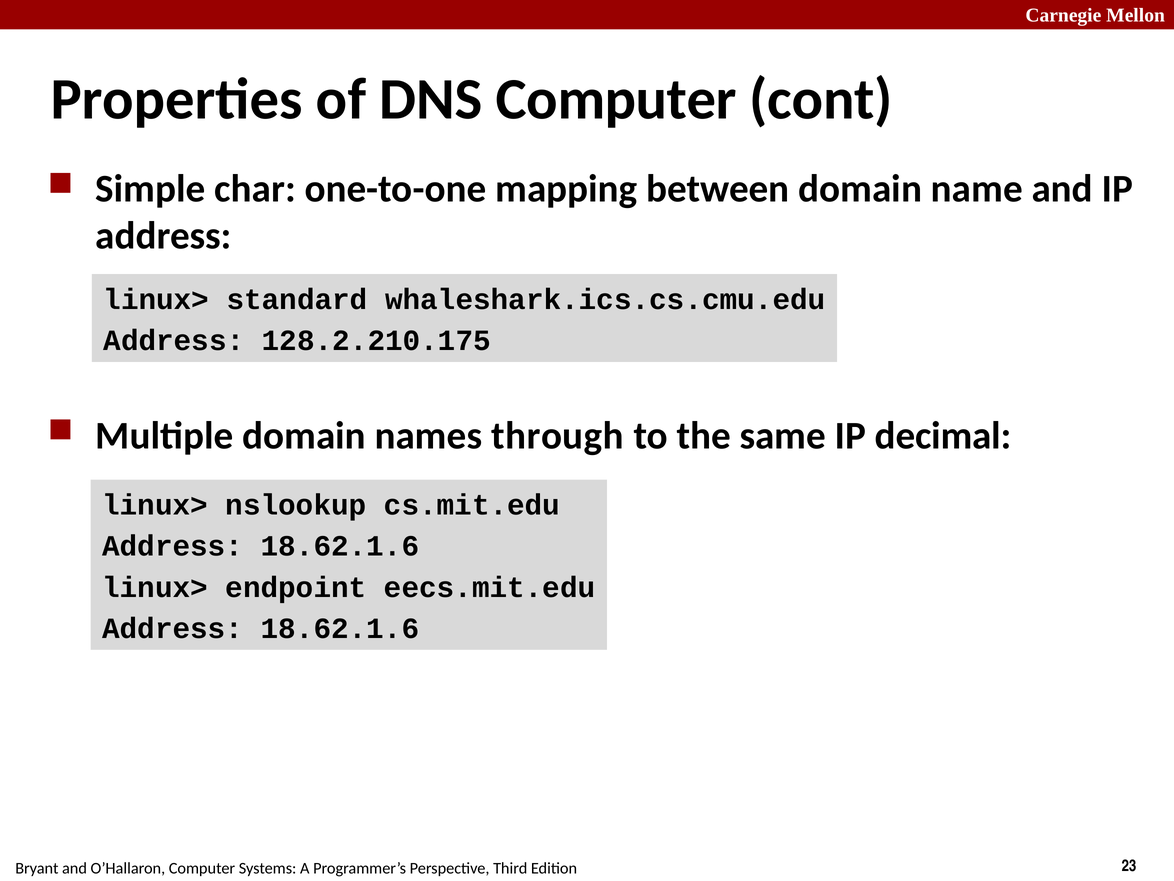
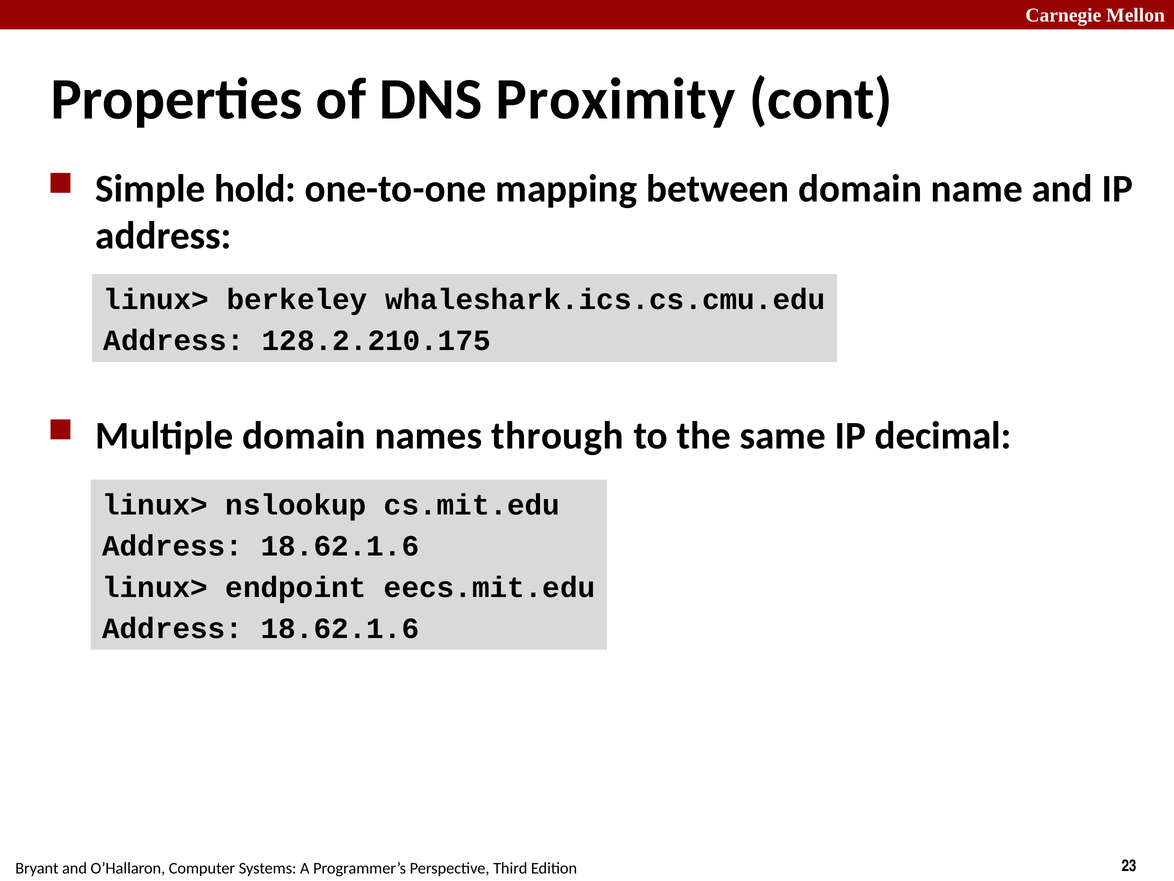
DNS Computer: Computer -> Proximity
char: char -> hold
standard: standard -> berkeley
